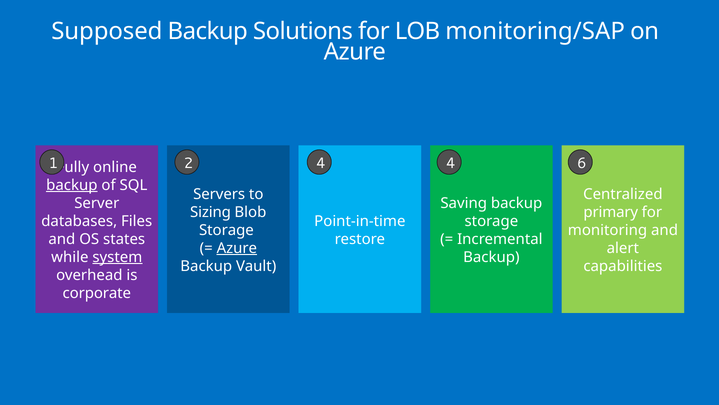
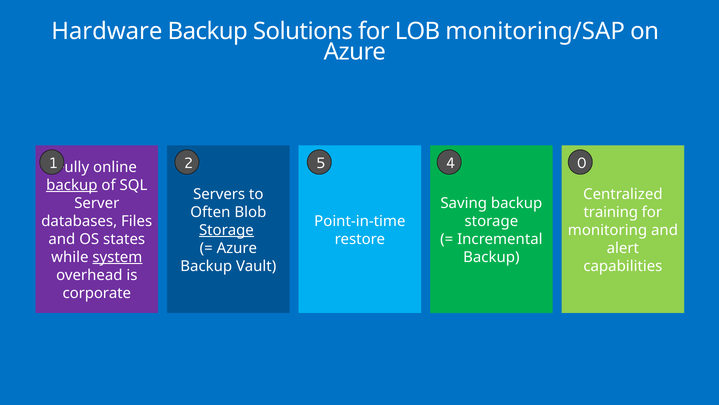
Supposed: Supposed -> Hardware
2 4: 4 -> 5
6: 6 -> 0
Sizing: Sizing -> Often
primary: primary -> training
Storage at (226, 230) underline: none -> present
Azure at (237, 248) underline: present -> none
